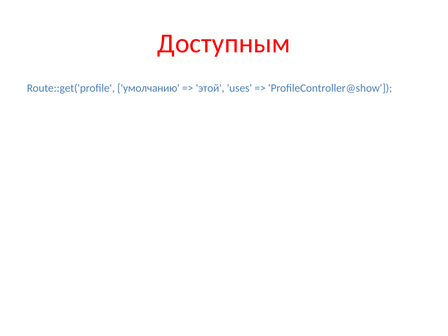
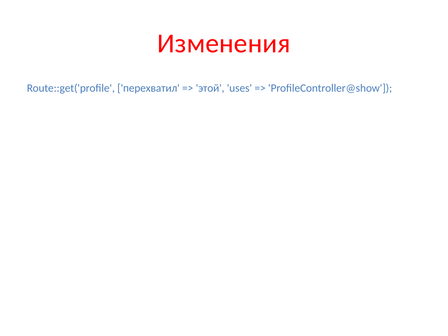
Доступным: Доступным -> Изменения
умолчанию: умолчанию -> перехватил
